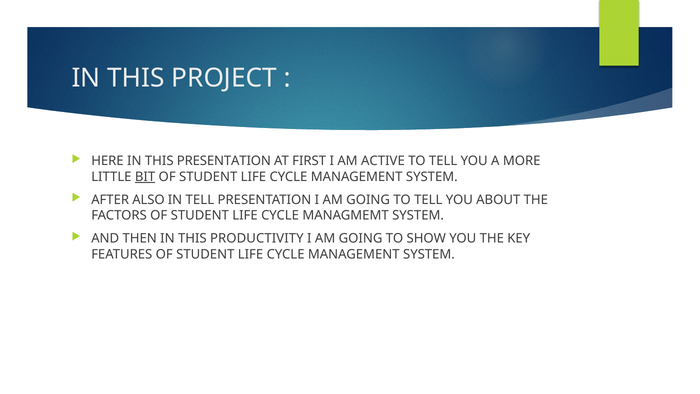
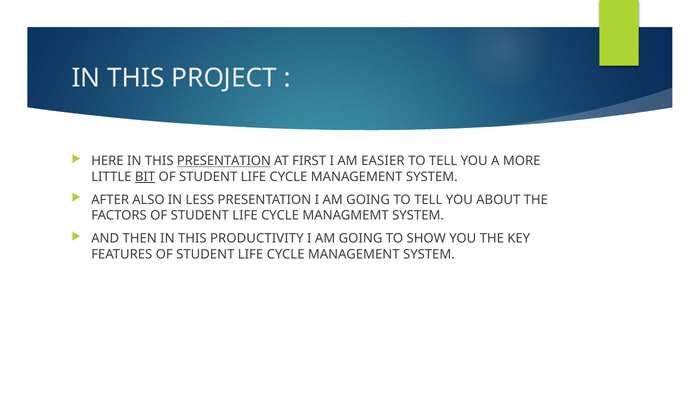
PRESENTATION at (224, 161) underline: none -> present
ACTIVE: ACTIVE -> EASIER
IN TELL: TELL -> LESS
